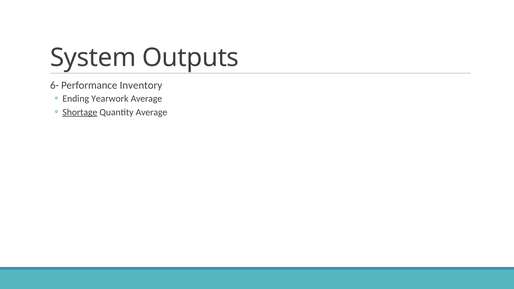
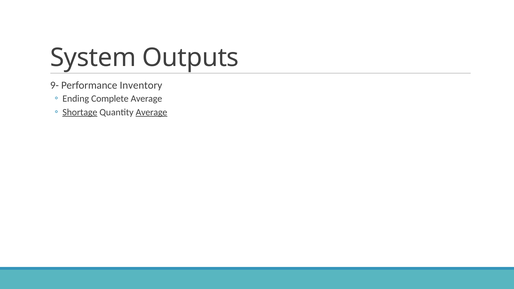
6-: 6- -> 9-
Yearwork: Yearwork -> Complete
Average at (151, 112) underline: none -> present
